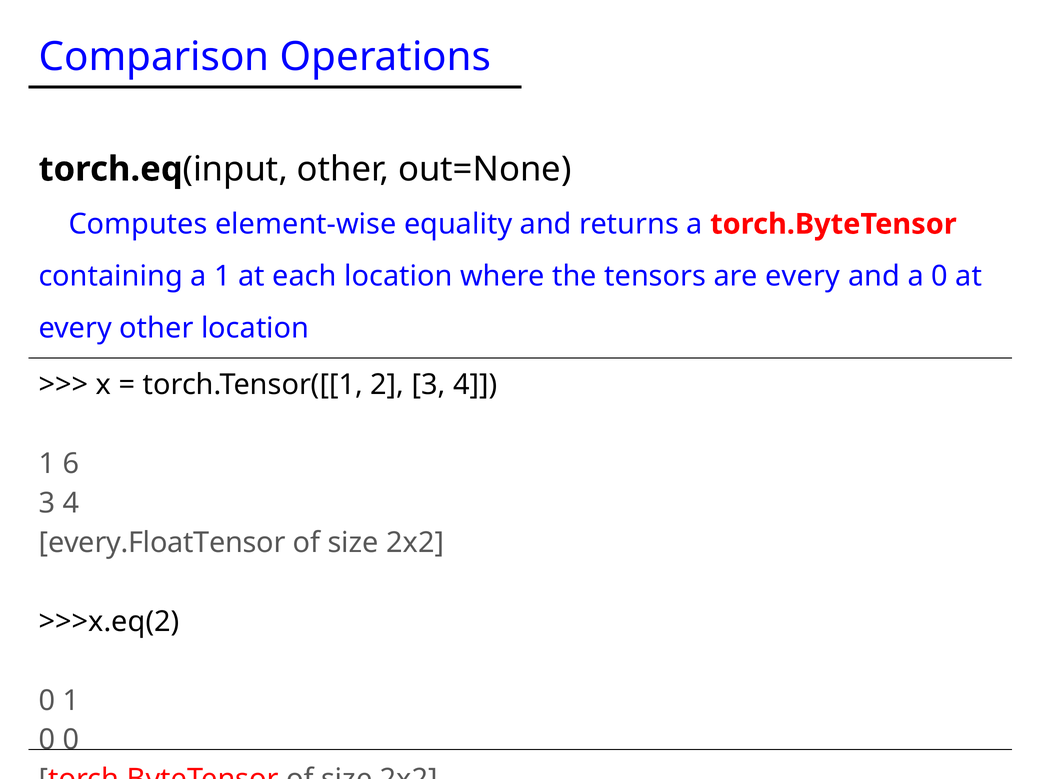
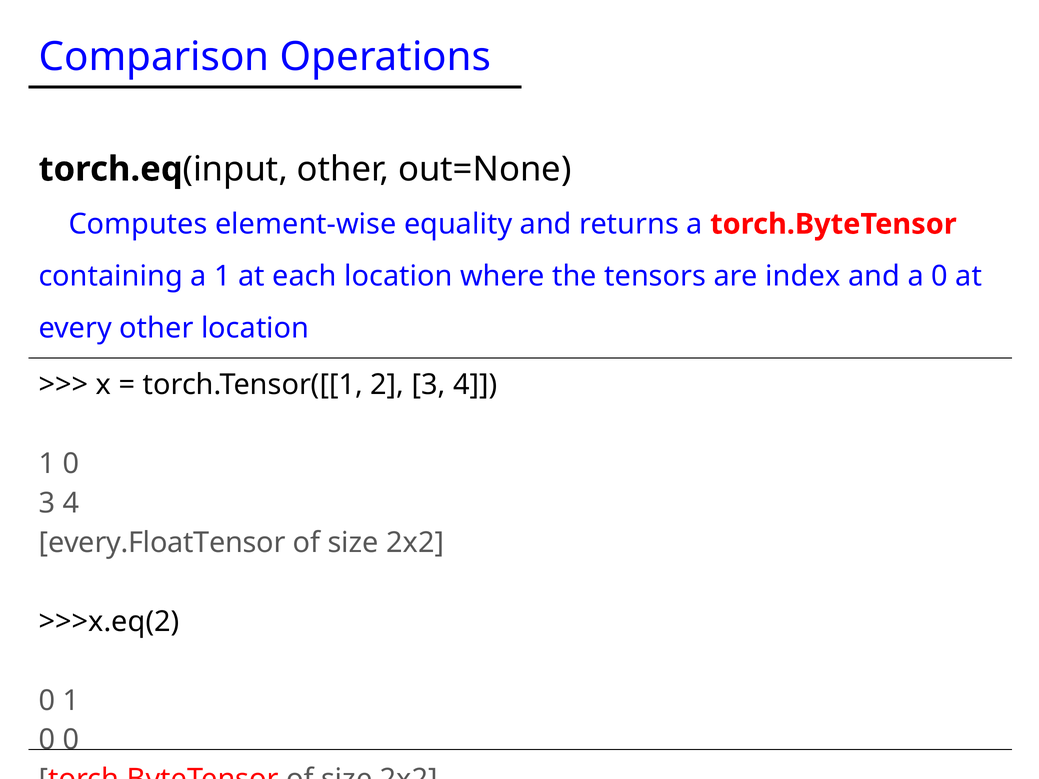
are every: every -> index
6 at (71, 464): 6 -> 0
